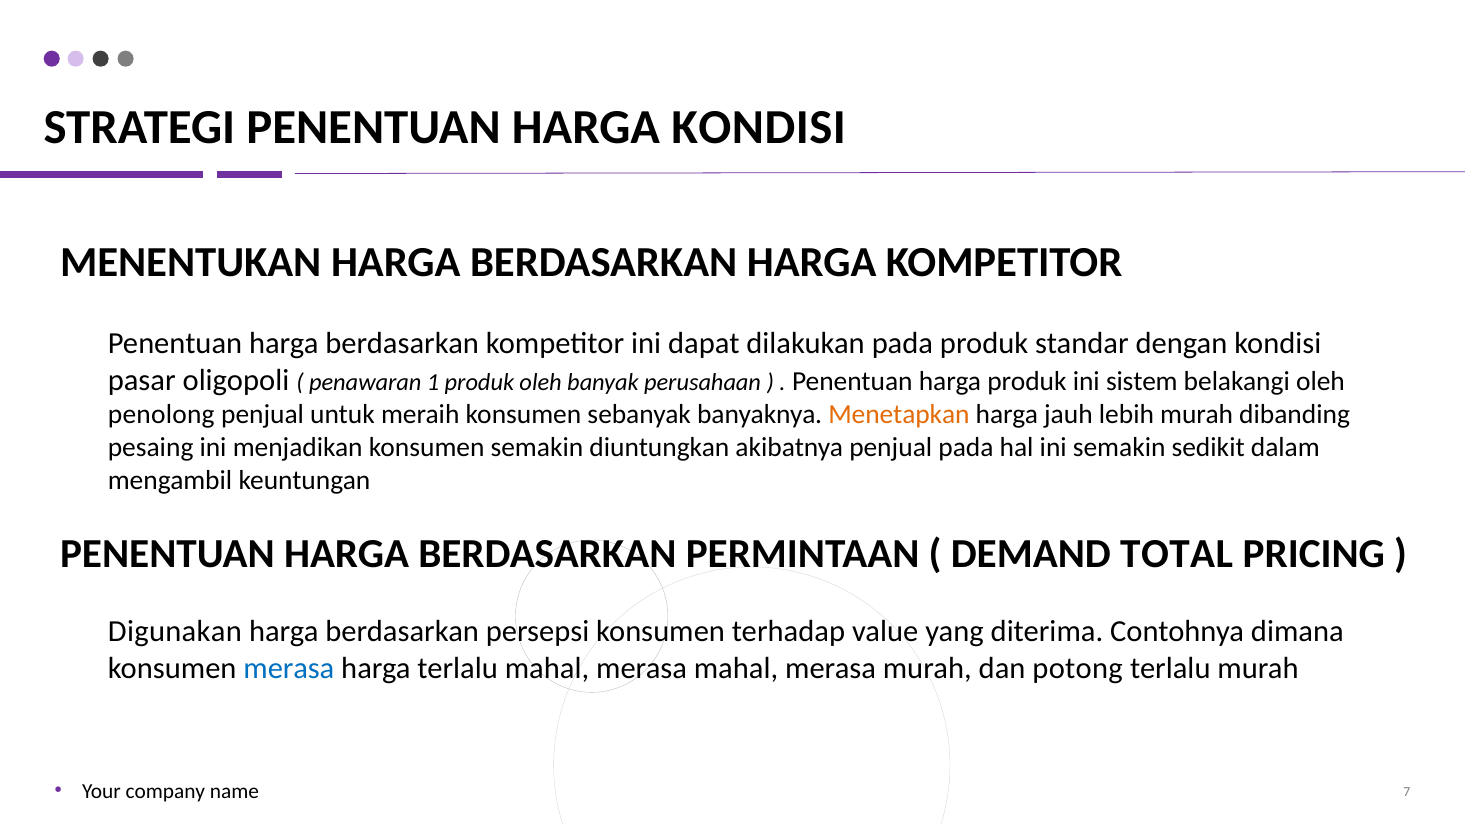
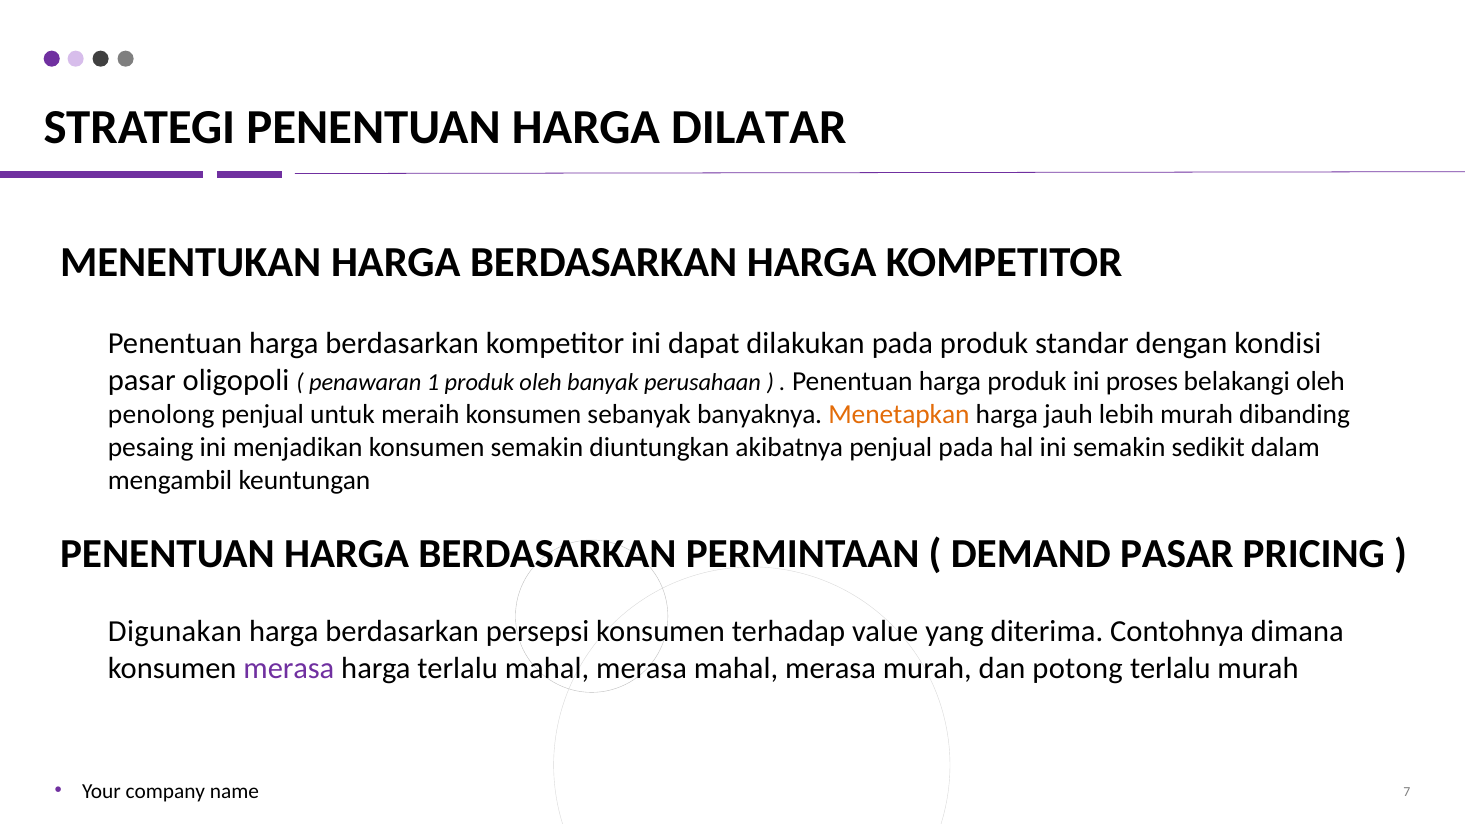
HARGA KONDISI: KONDISI -> DILATAR
sistem: sistem -> proses
DEMAND TOTAL: TOTAL -> PASAR
merasa at (289, 668) colour: blue -> purple
